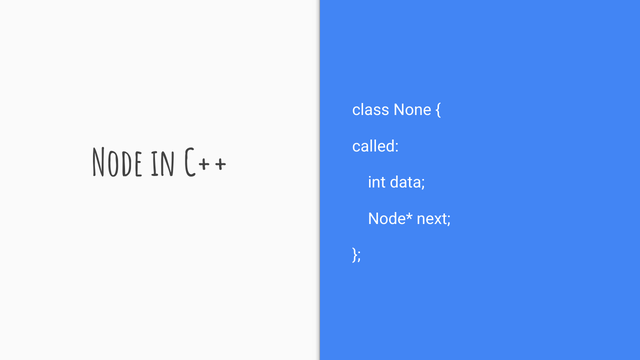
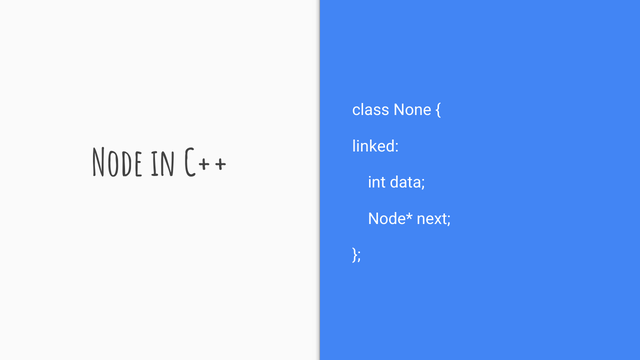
called: called -> linked
